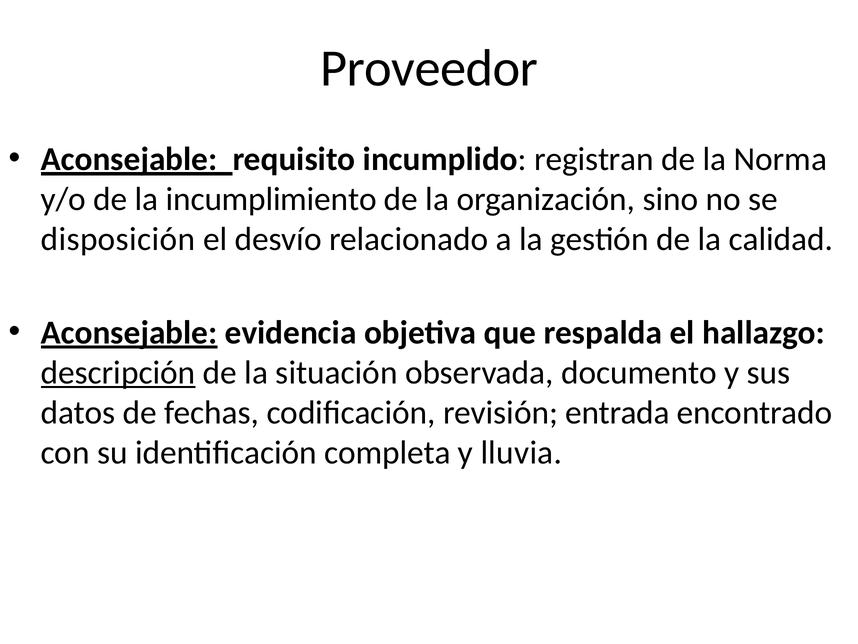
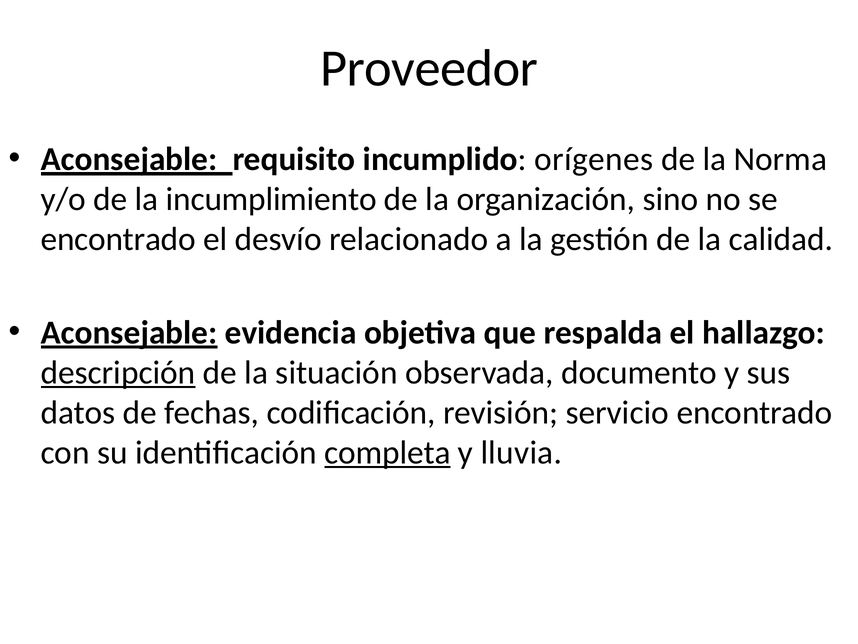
registran: registran -> orígenes
disposición at (118, 239): disposición -> encontrado
entrada: entrada -> servicio
completa underline: none -> present
